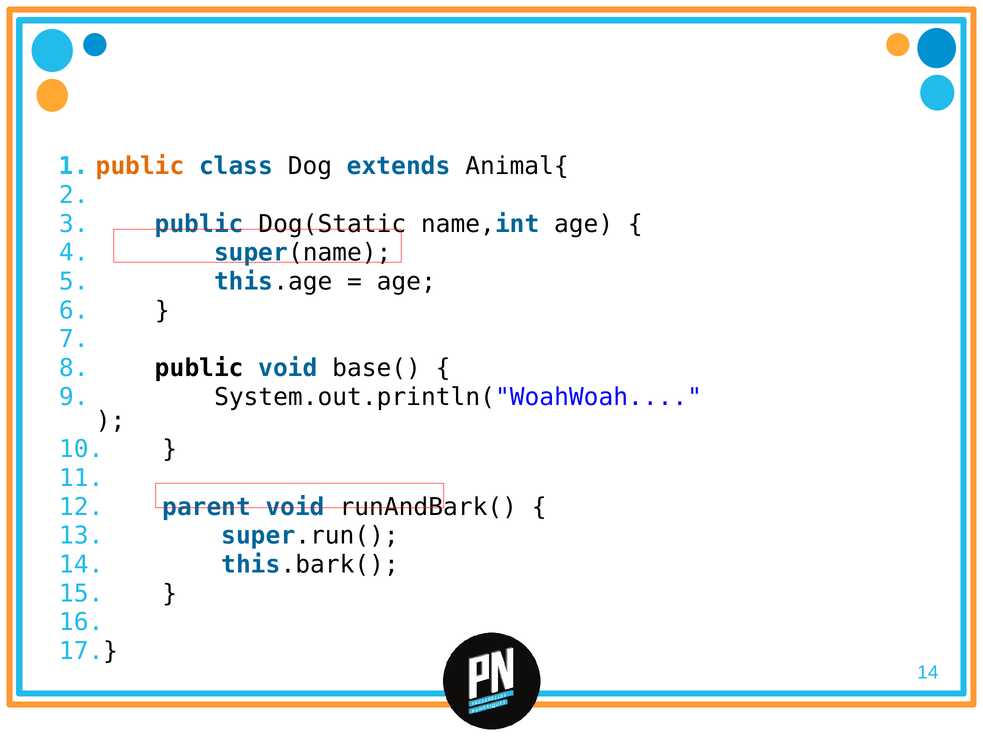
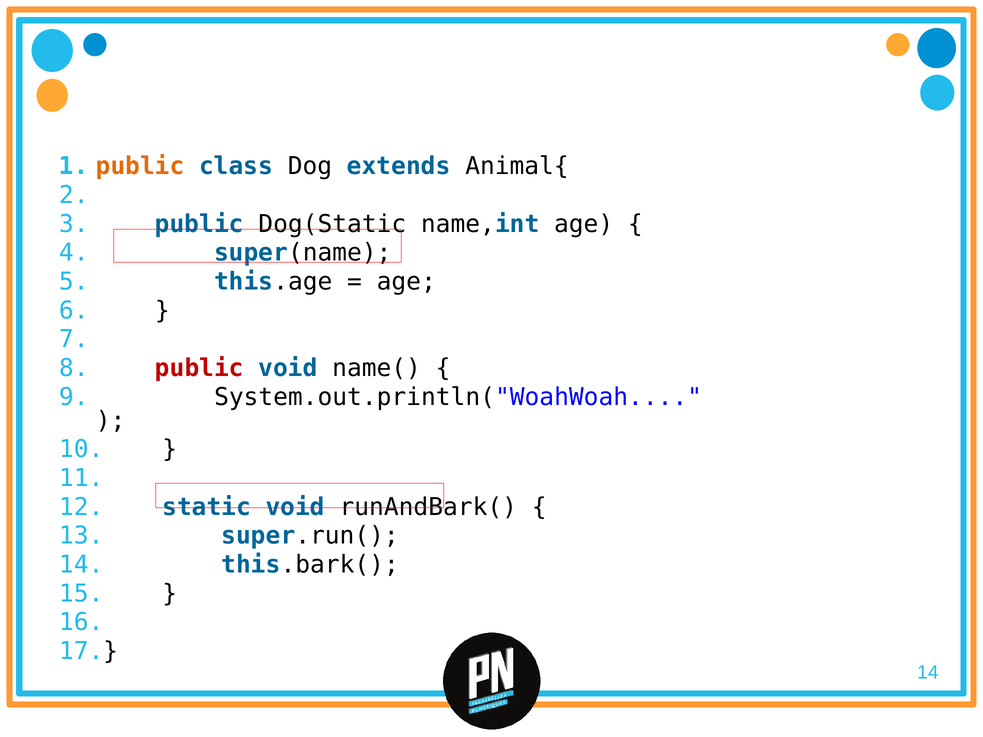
public at (199, 368) colour: black -> red
base(: base( -> name(
parent: parent -> static
